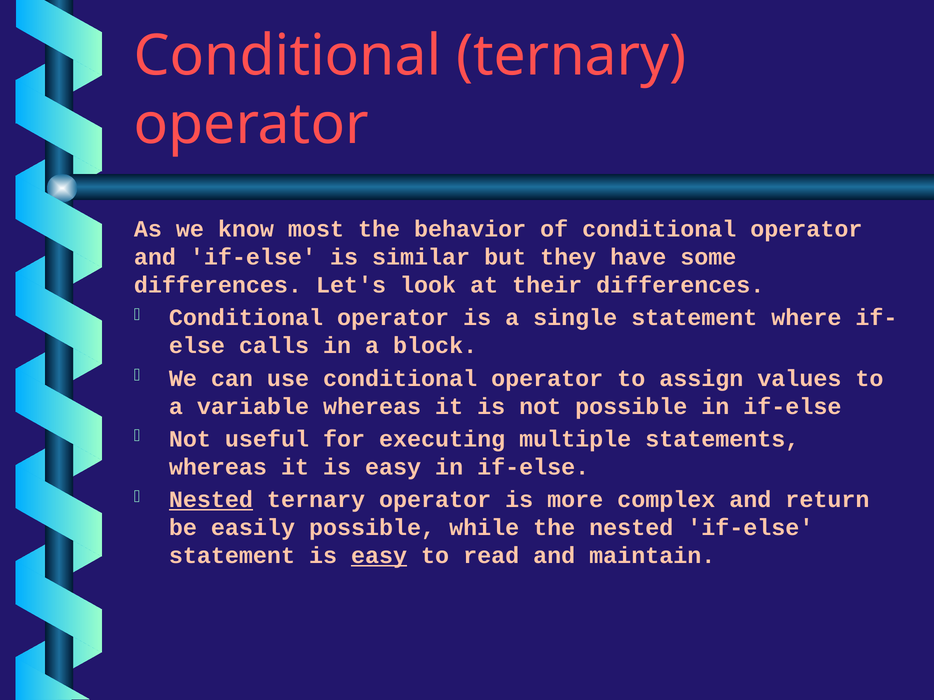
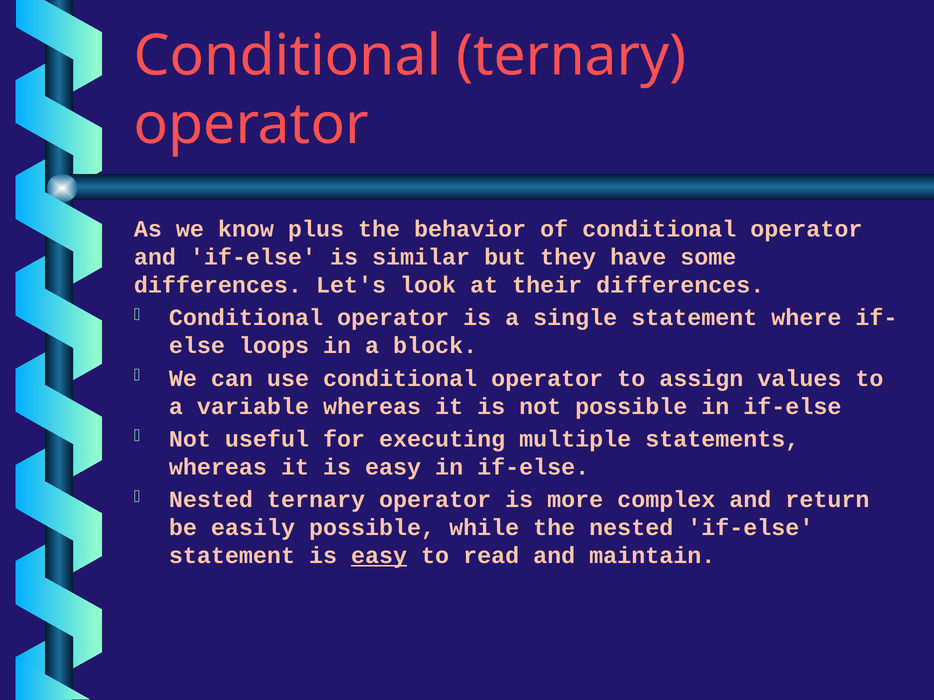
most: most -> plus
calls: calls -> loops
Nested at (211, 500) underline: present -> none
